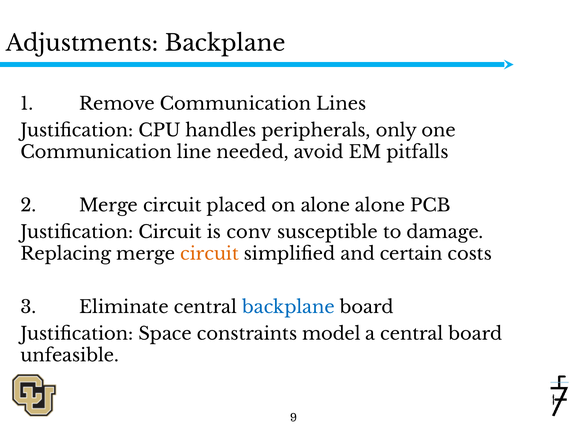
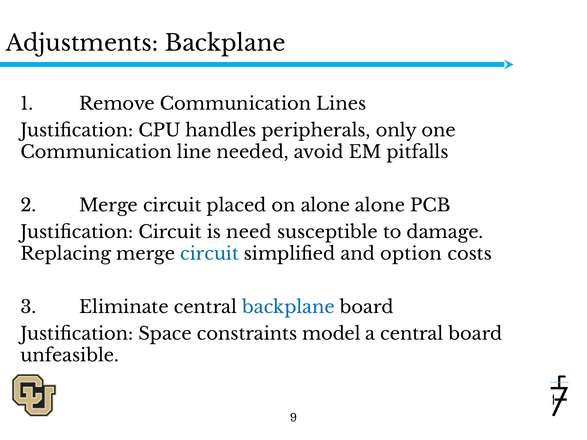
conv: conv -> need
circuit at (210, 254) colour: orange -> blue
certain: certain -> option
